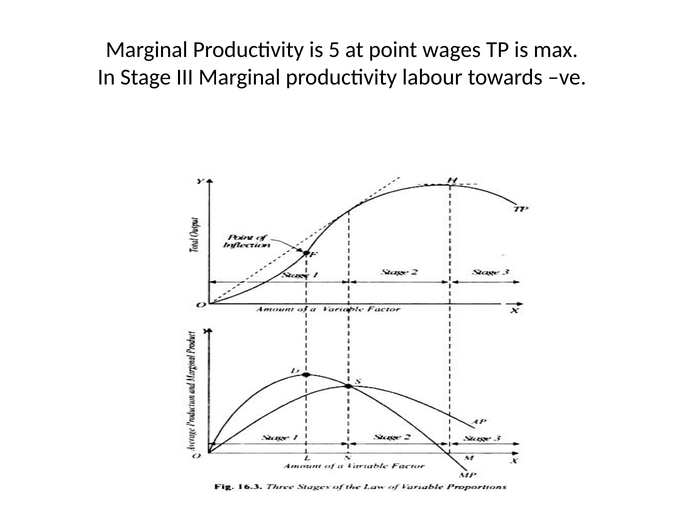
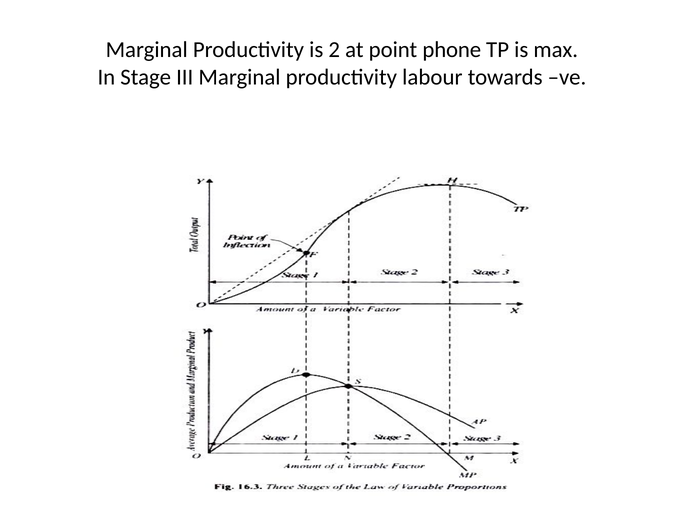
is 5: 5 -> 2
wages: wages -> phone
